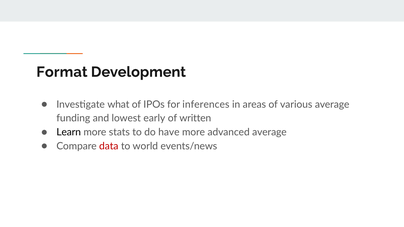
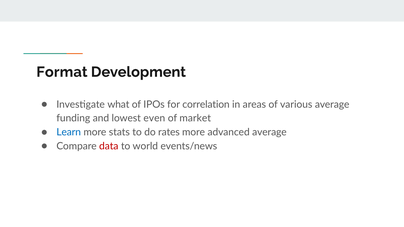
inferences: inferences -> correlation
early: early -> even
written: written -> market
Learn colour: black -> blue
have: have -> rates
